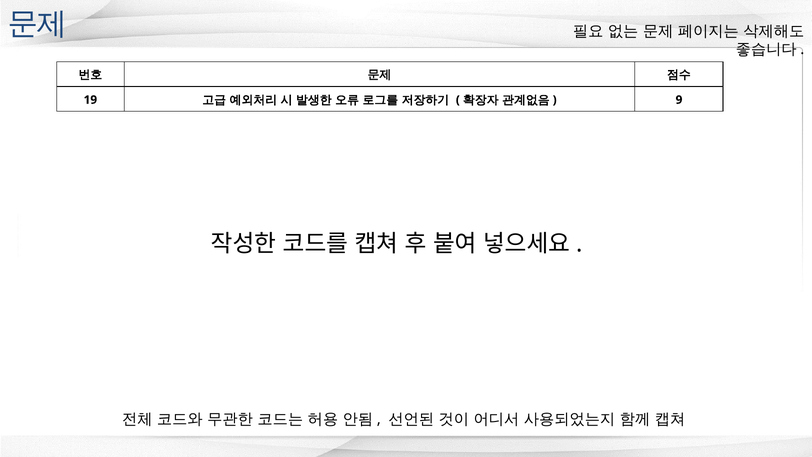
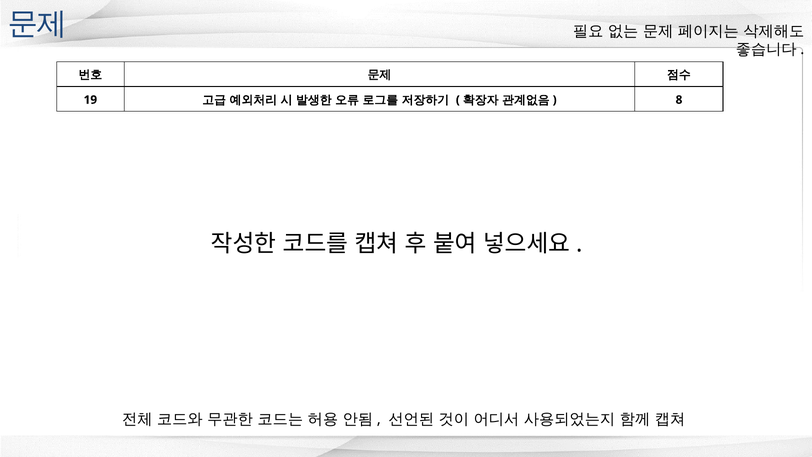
9: 9 -> 8
